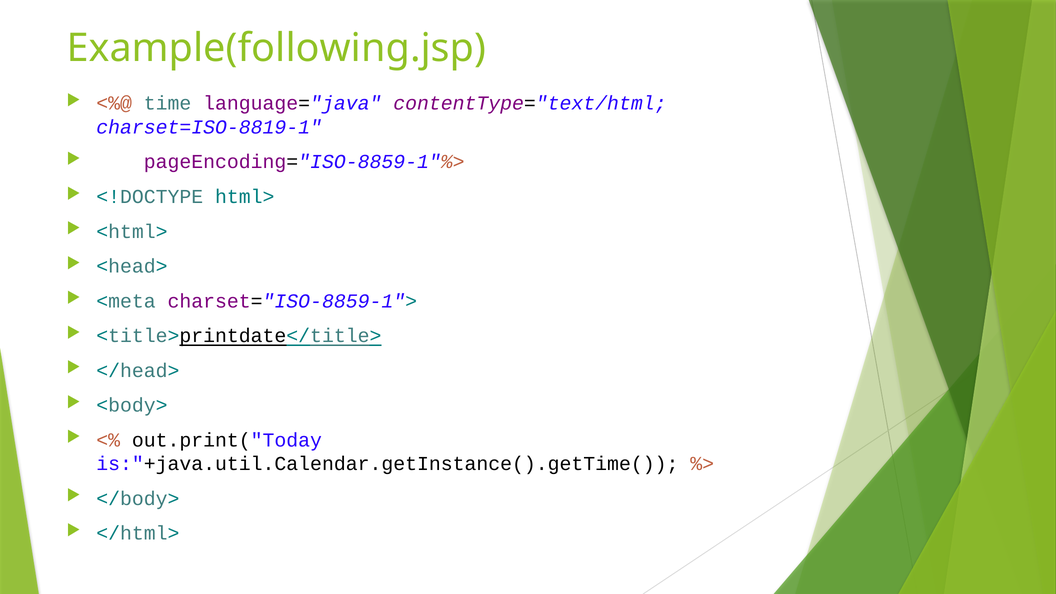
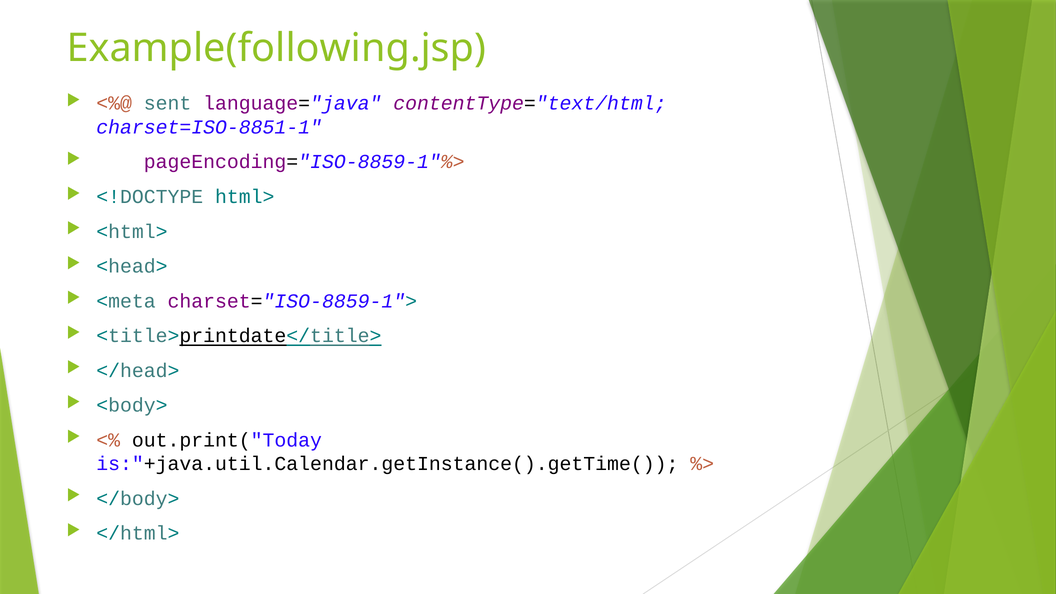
time: time -> sent
charset=ISO-8819-1: charset=ISO-8819-1 -> charset=ISO-8851-1
